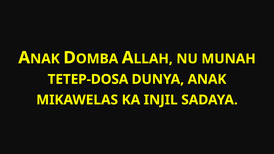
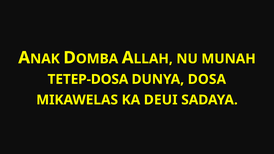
ANAK: ANAK -> DOSA
INJIL: INJIL -> DEUI
